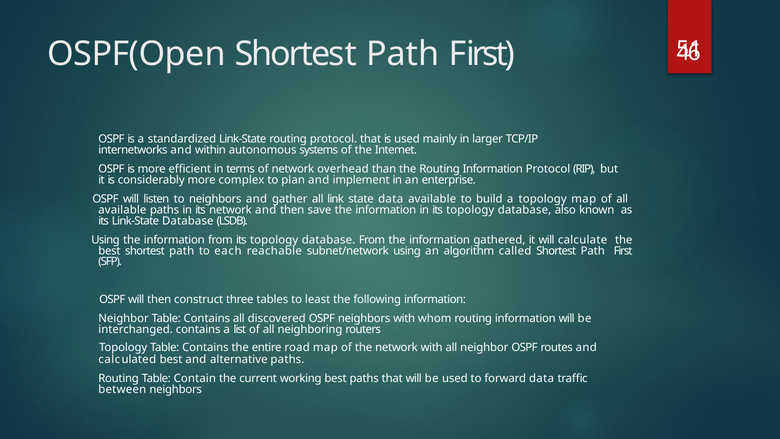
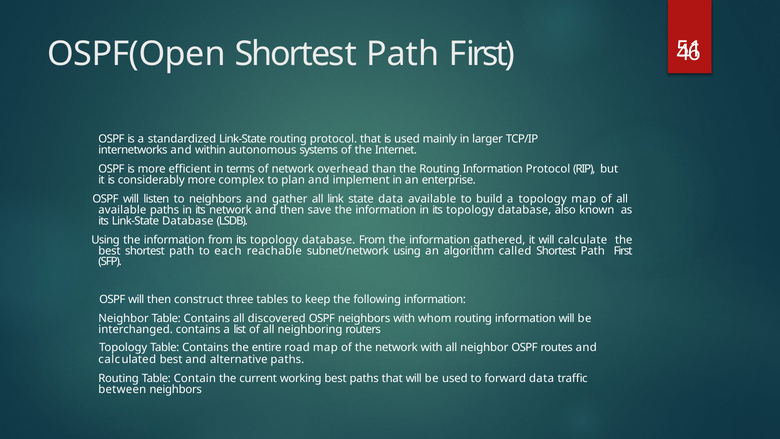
least: least -> keep
